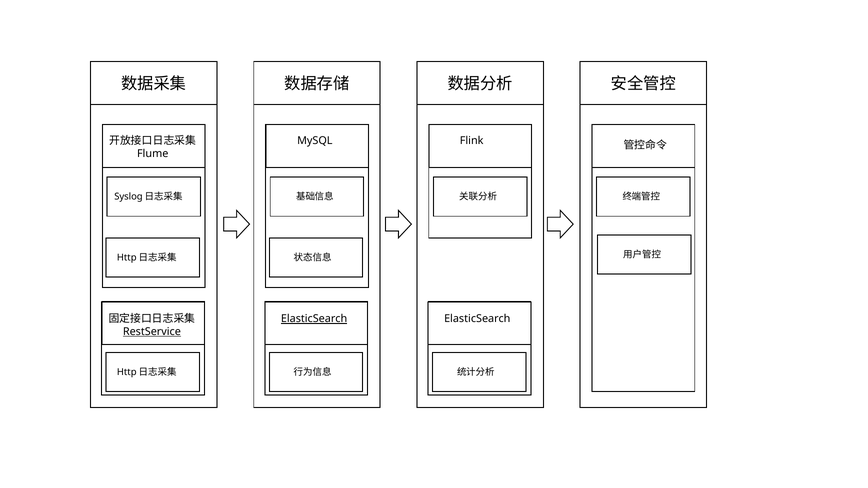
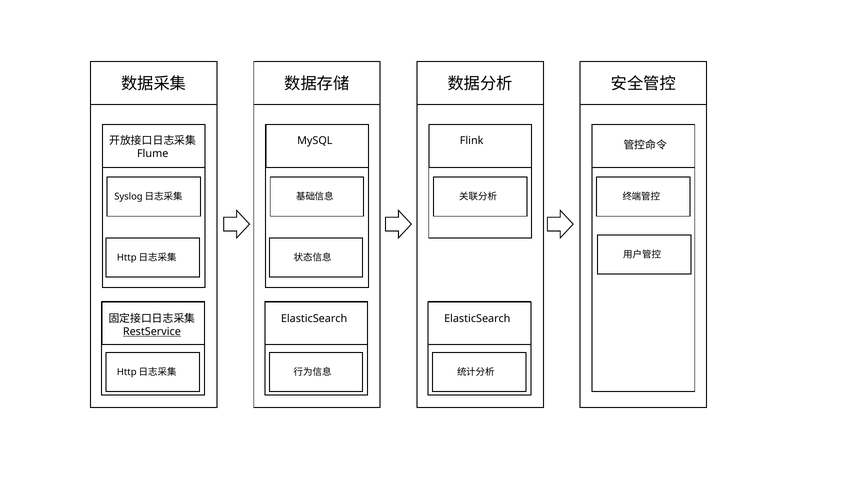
ElasticSearch at (314, 319) underline: present -> none
